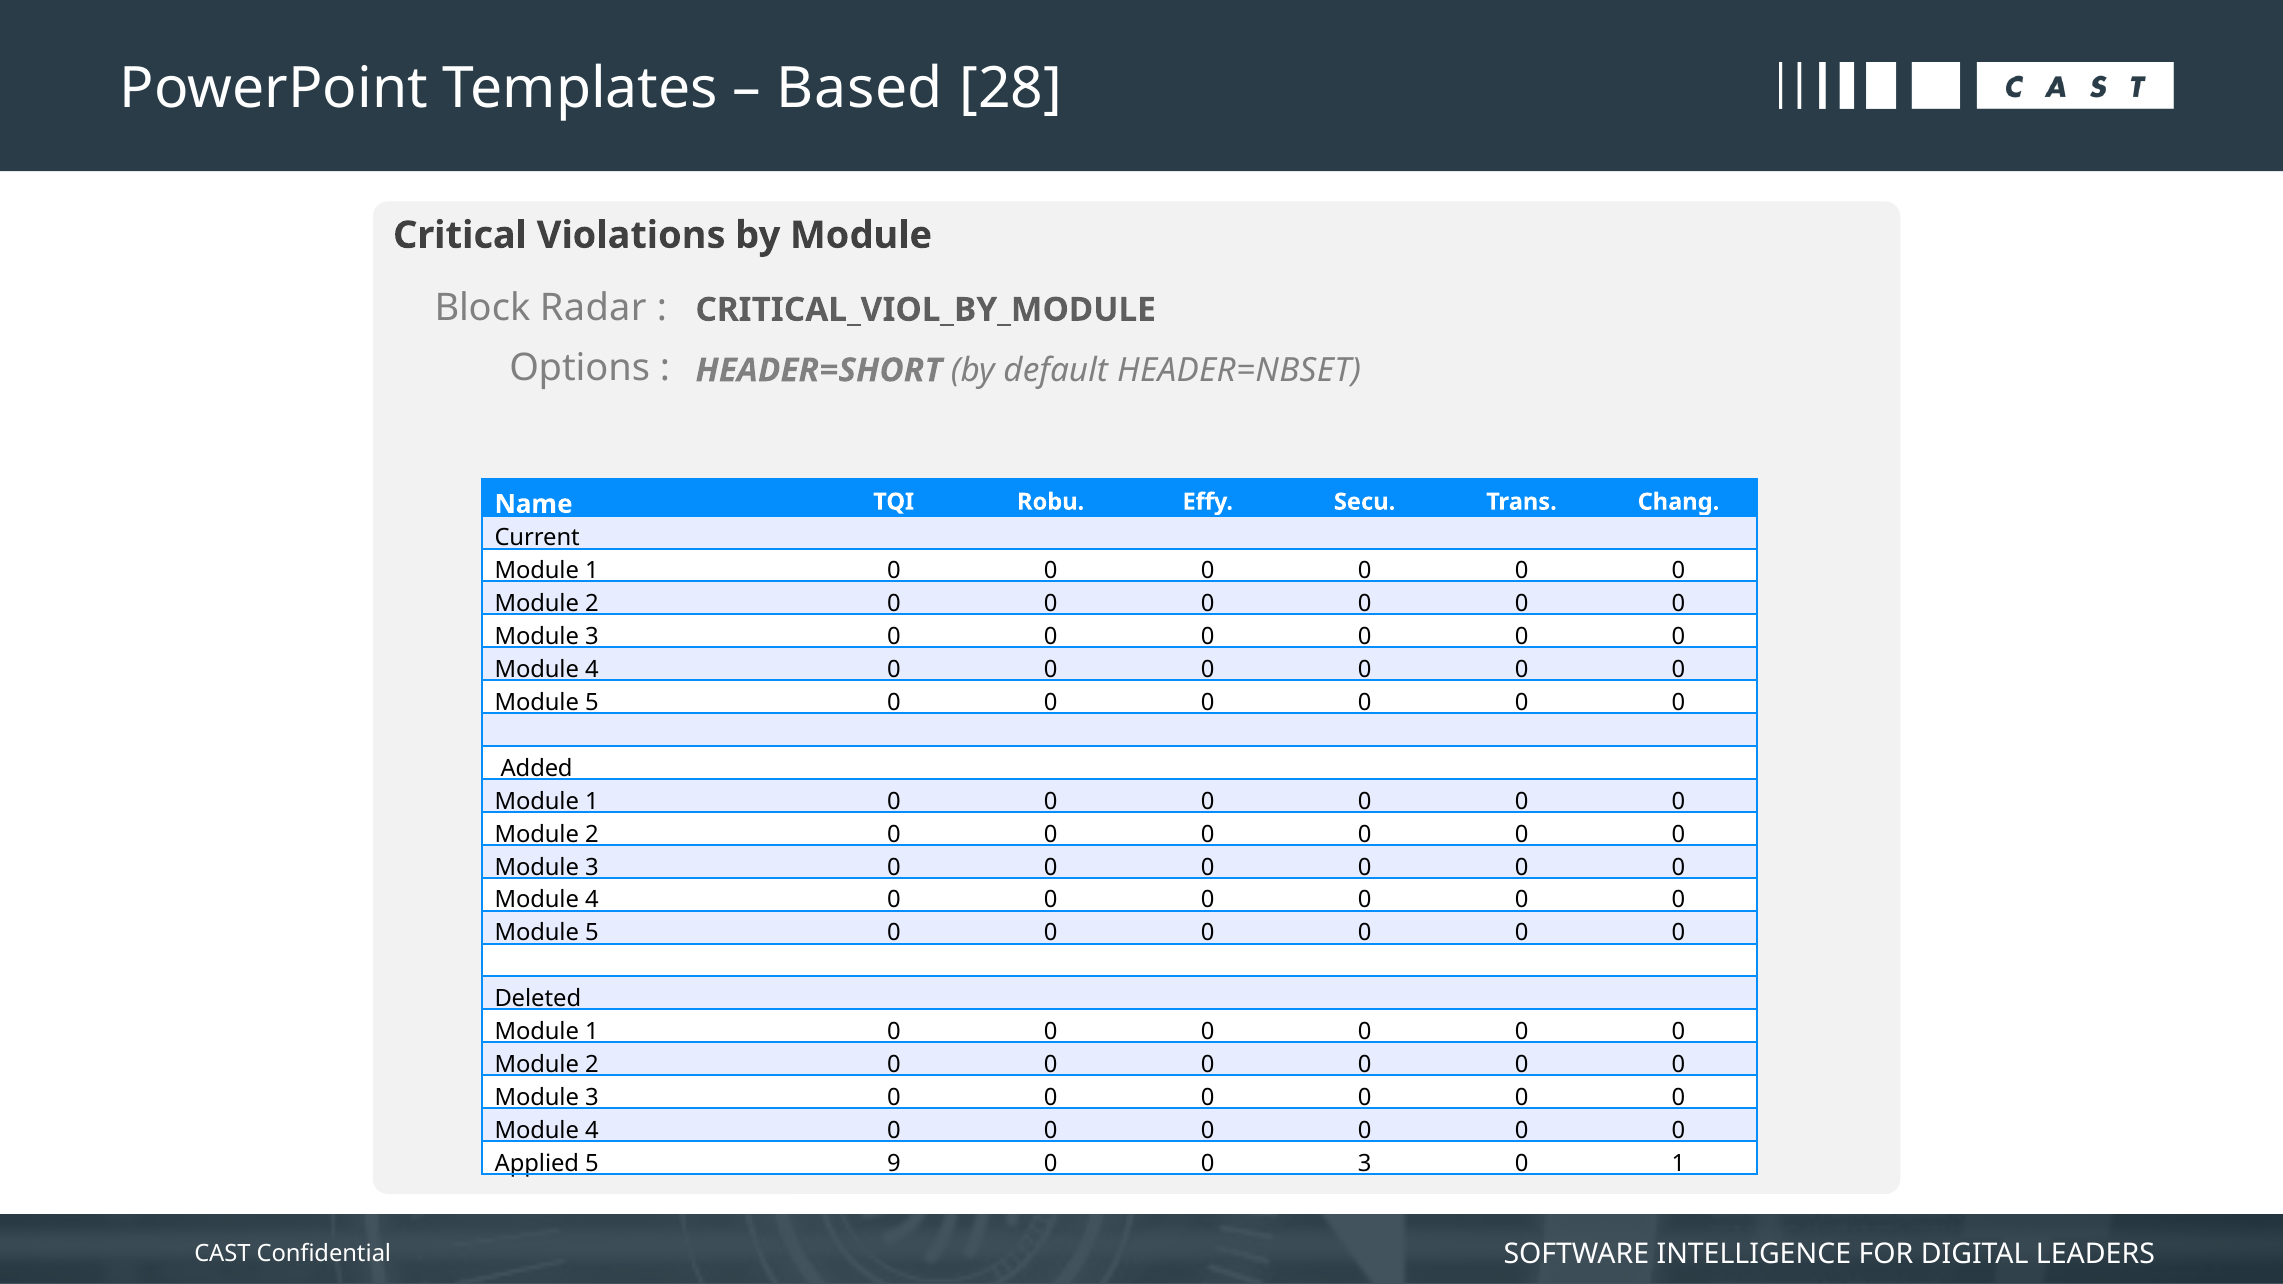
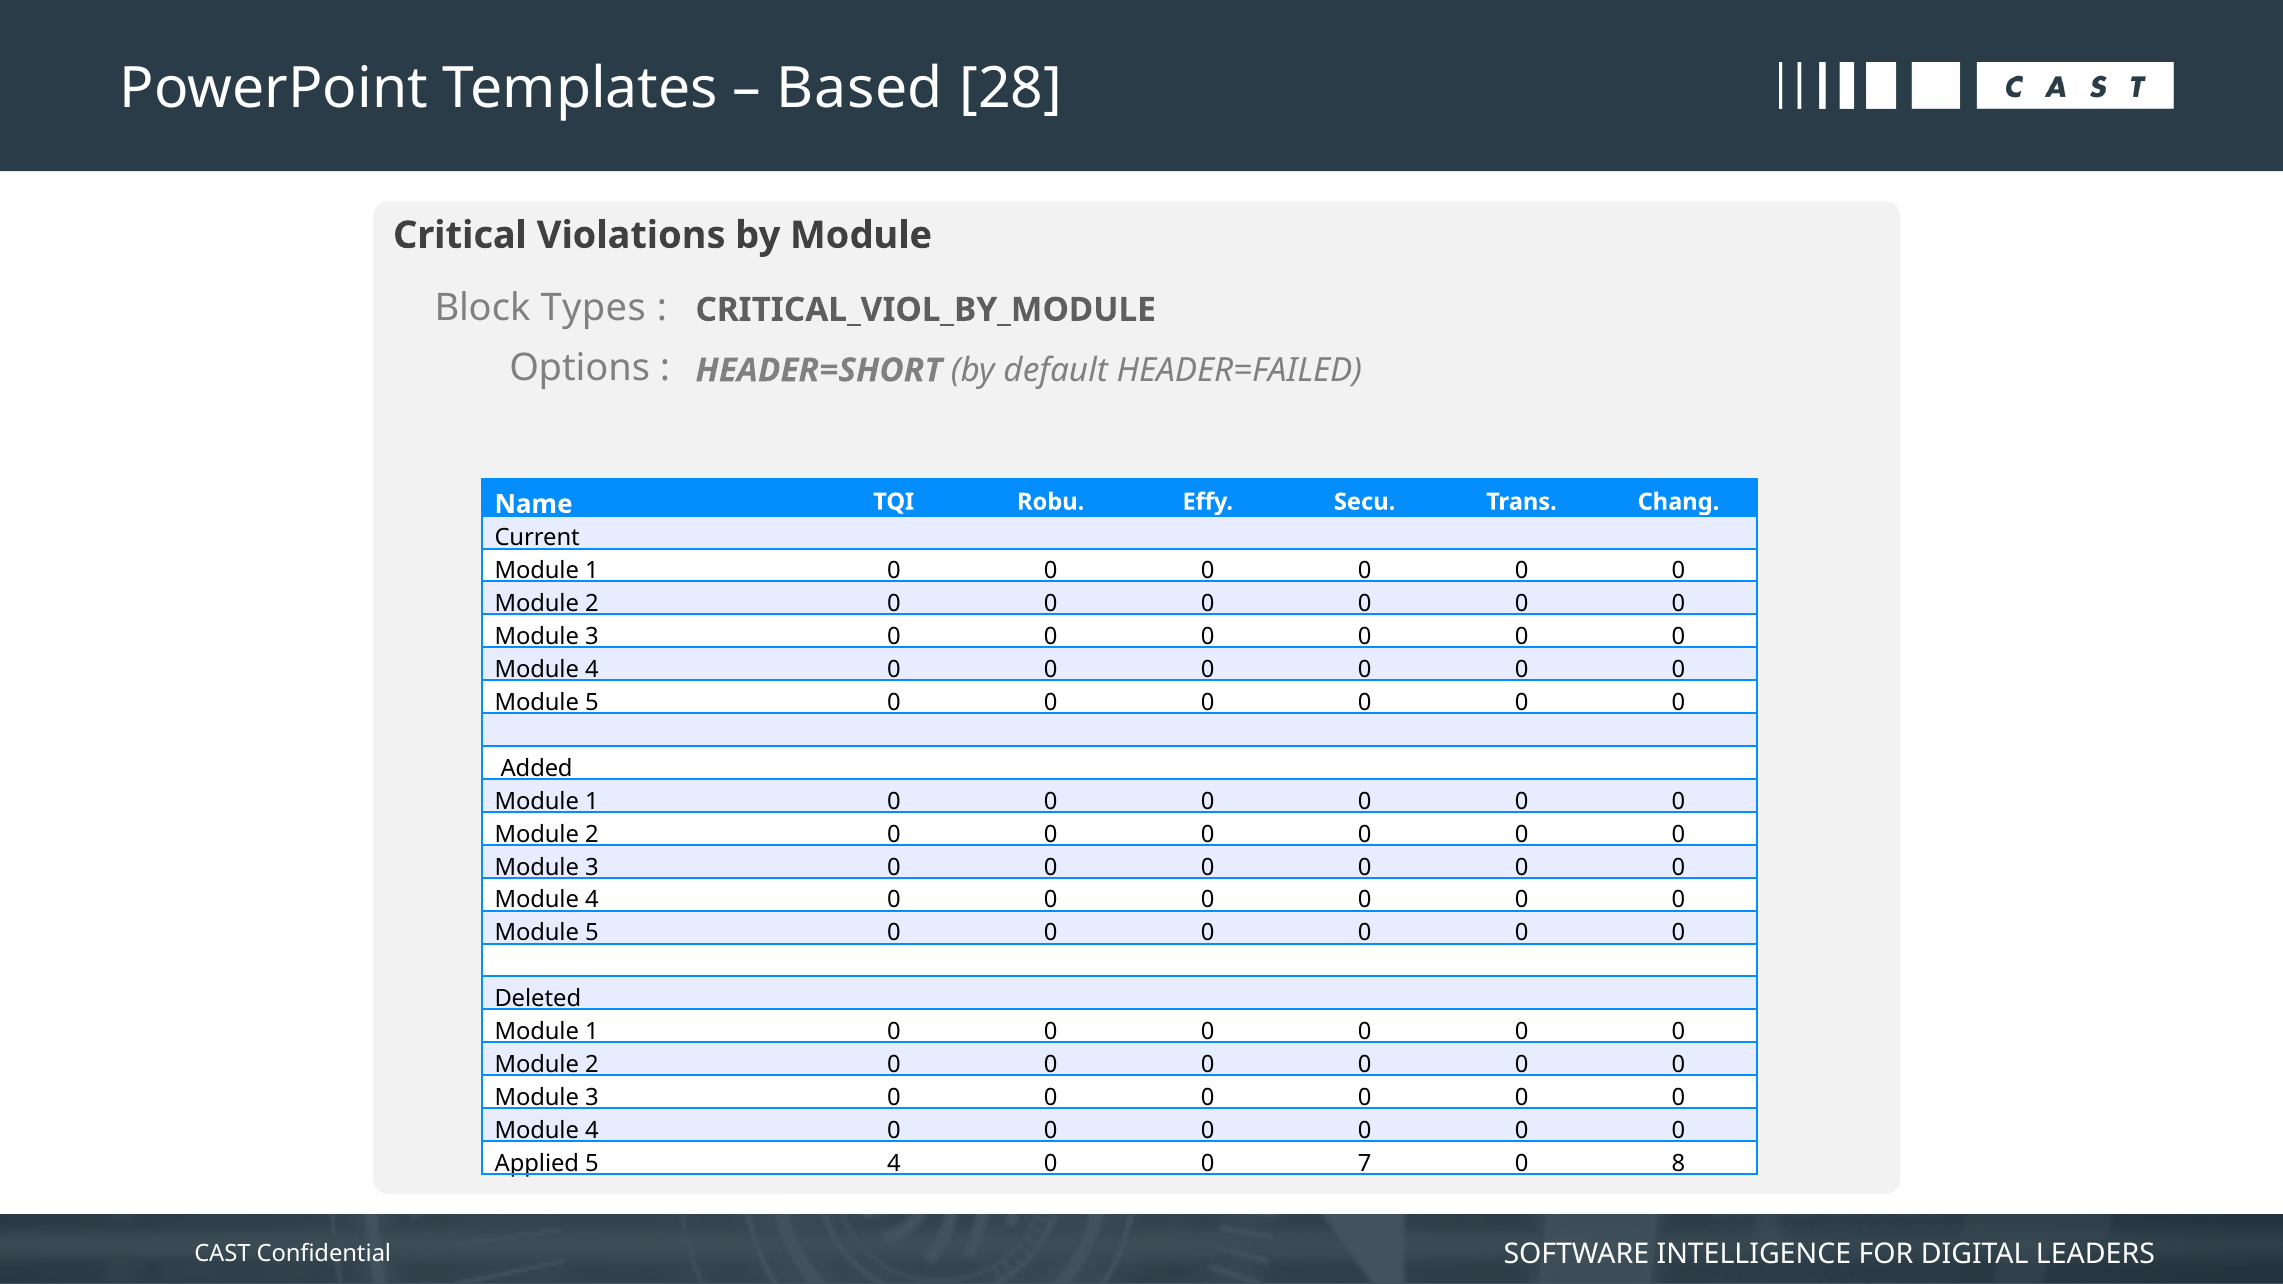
Radar: Radar -> Types
HEADER=NBSET: HEADER=NBSET -> HEADER=FAILED
5 9: 9 -> 4
0 3: 3 -> 7
0 1: 1 -> 8
